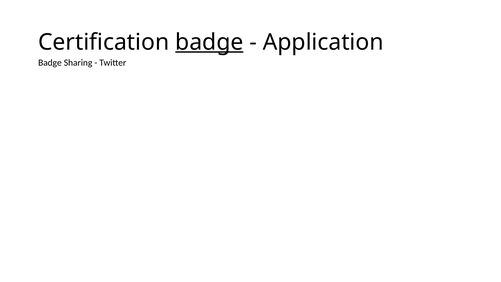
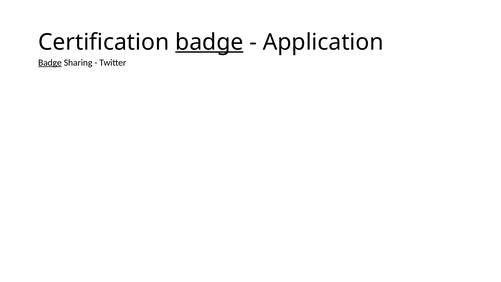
Badge at (50, 63) underline: none -> present
